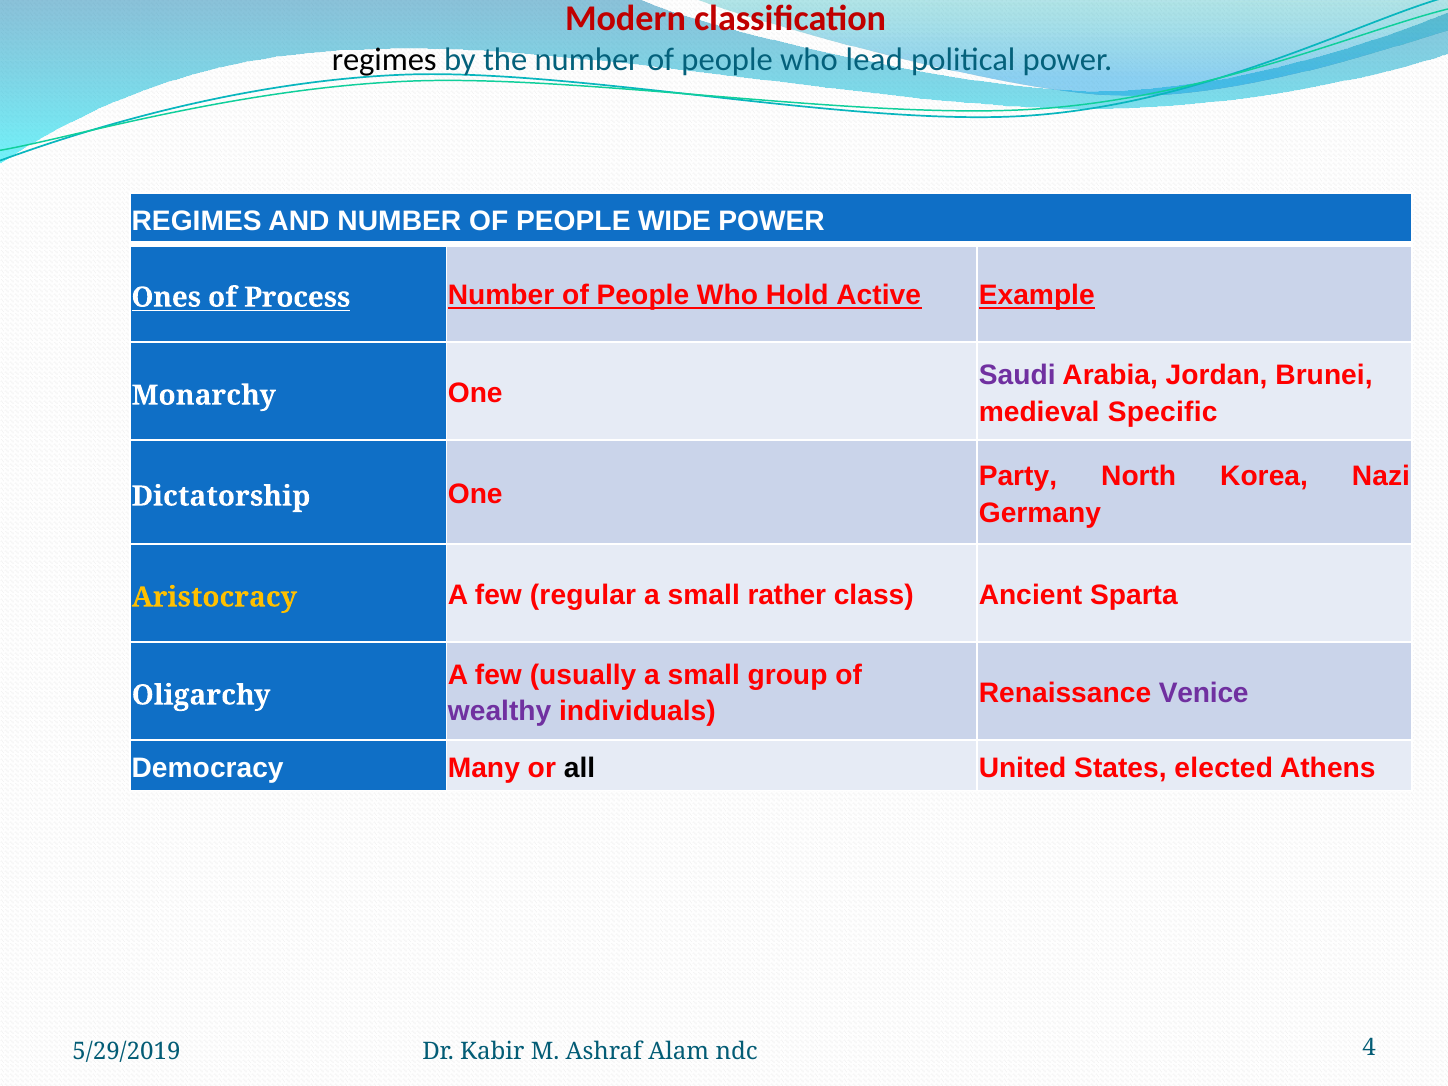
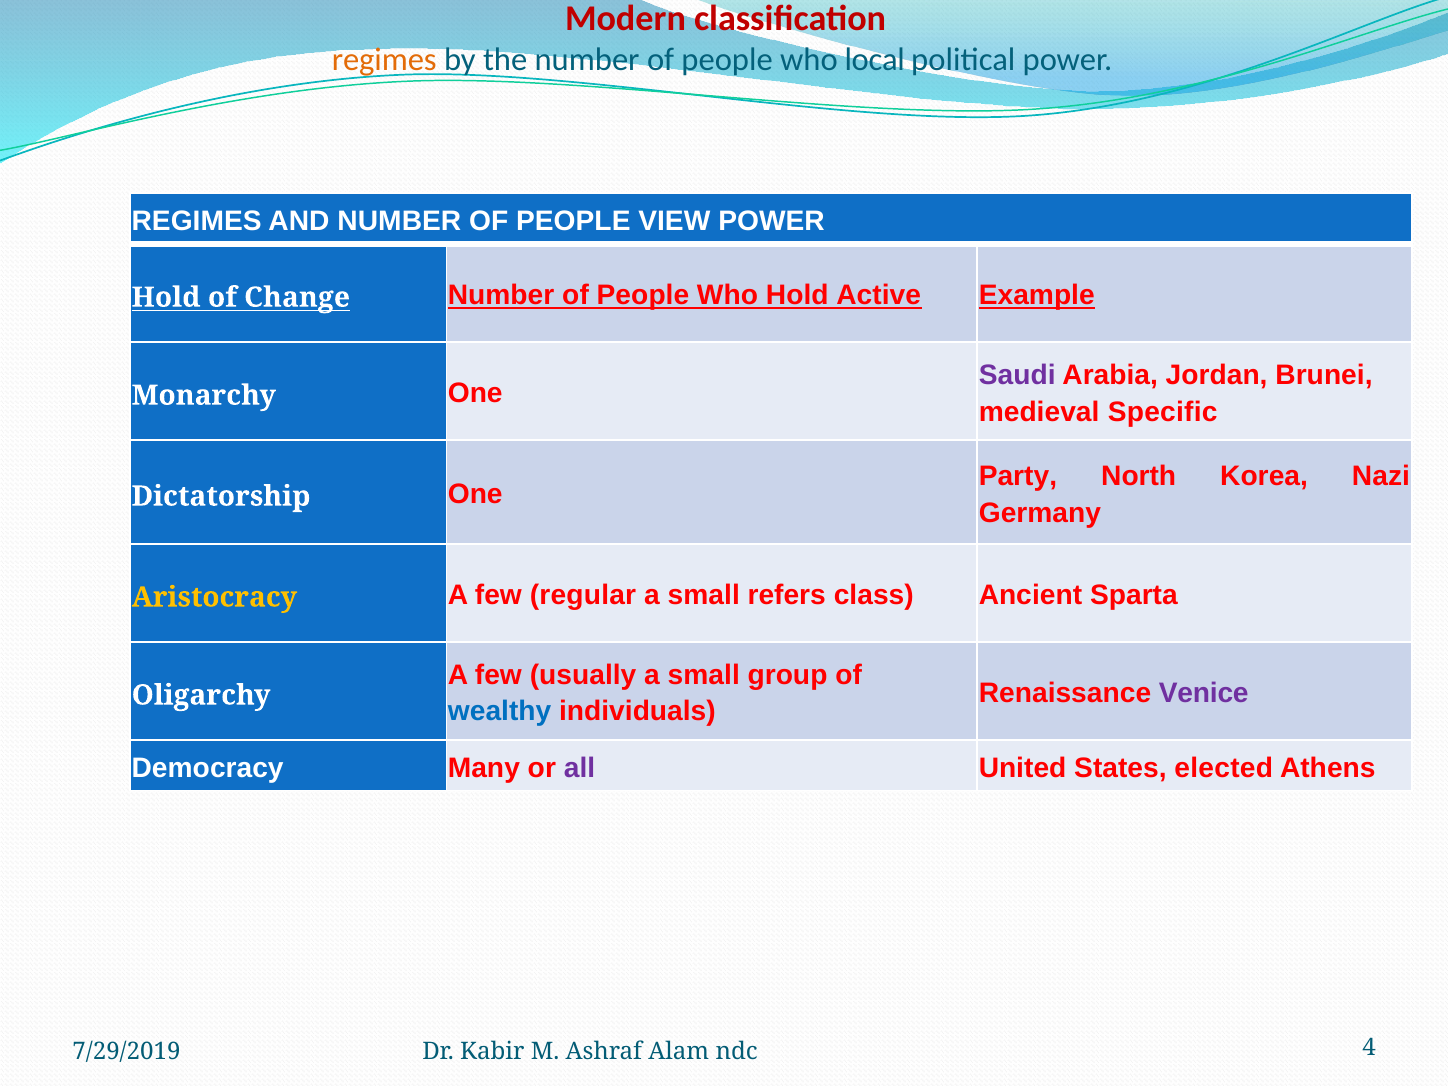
regimes at (384, 60) colour: black -> orange
lead: lead -> local
WIDE: WIDE -> VIEW
Ones at (166, 297): Ones -> Hold
Process: Process -> Change
rather: rather -> refers
wealthy colour: purple -> blue
all colour: black -> purple
5/29/2019: 5/29/2019 -> 7/29/2019
